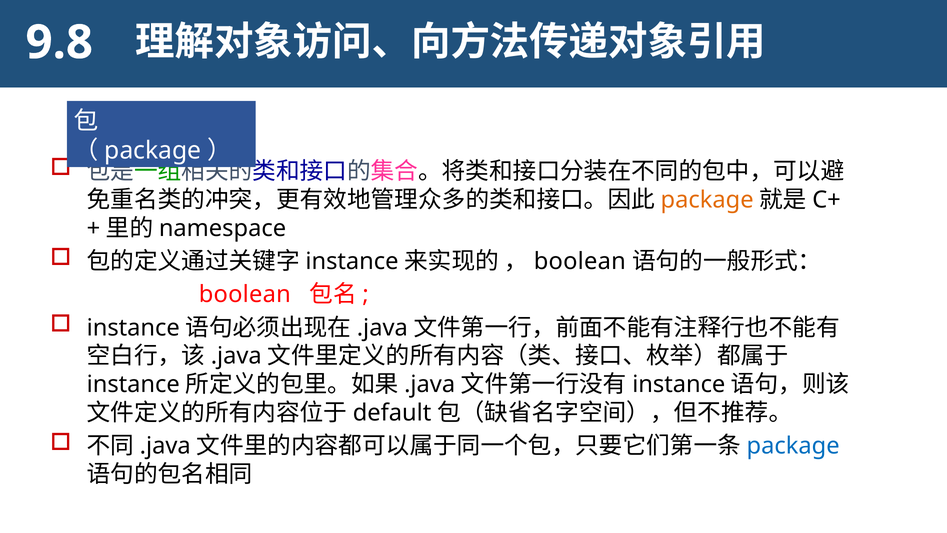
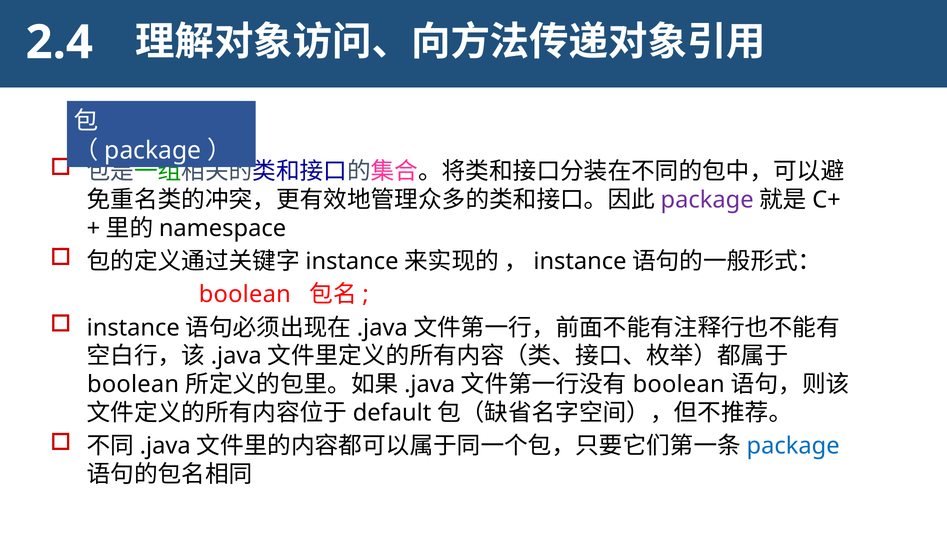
9.8: 9.8 -> 2.4
package at (707, 200) colour: orange -> purple
boolean at (580, 261): boolean -> instance
instance at (133, 384): instance -> boolean
instance at (679, 384): instance -> boolean
